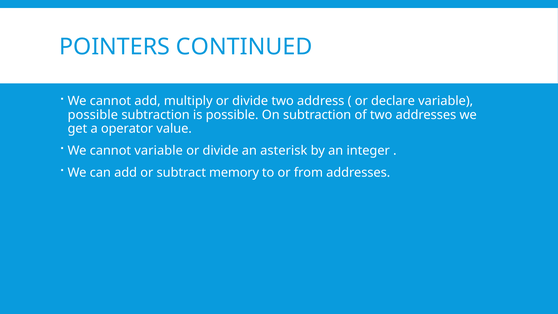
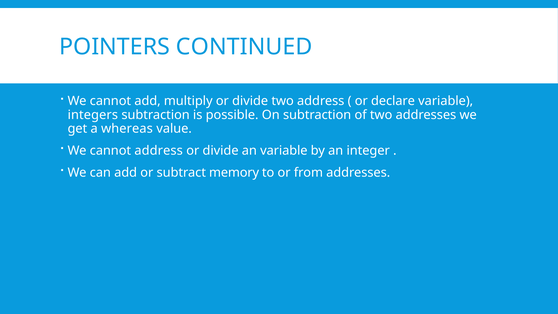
possible at (93, 115): possible -> integers
operator: operator -> whereas
cannot variable: variable -> address
an asterisk: asterisk -> variable
